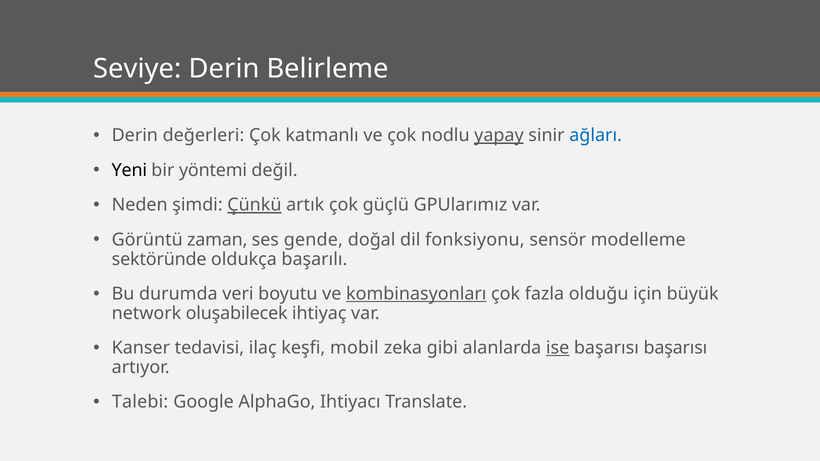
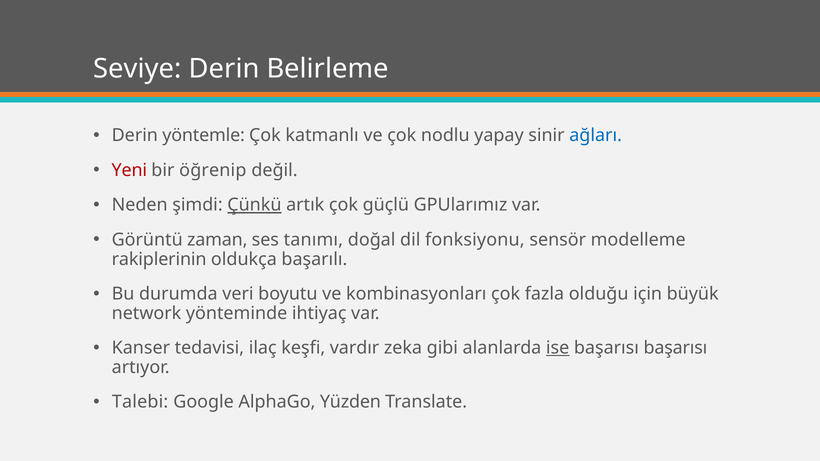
değerleri: değerleri -> yöntemle
yapay underline: present -> none
Yeni colour: black -> red
yöntemi: yöntemi -> öğrenip
gende: gende -> tanımı
sektöründe: sektöründe -> rakiplerinin
kombinasyonları underline: present -> none
oluşabilecek: oluşabilecek -> yönteminde
mobil: mobil -> vardır
Ihtiyacı: Ihtiyacı -> Yüzden
